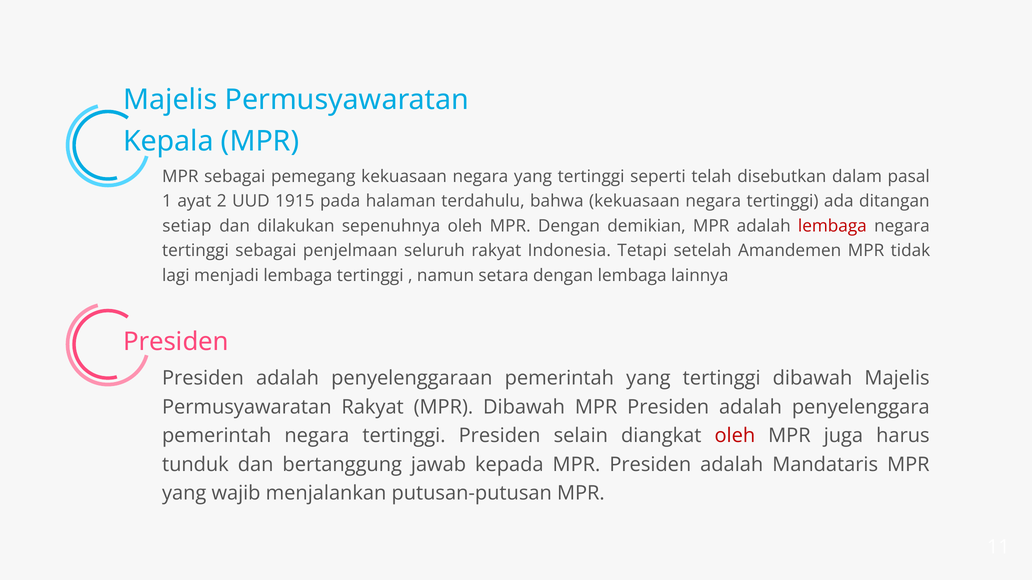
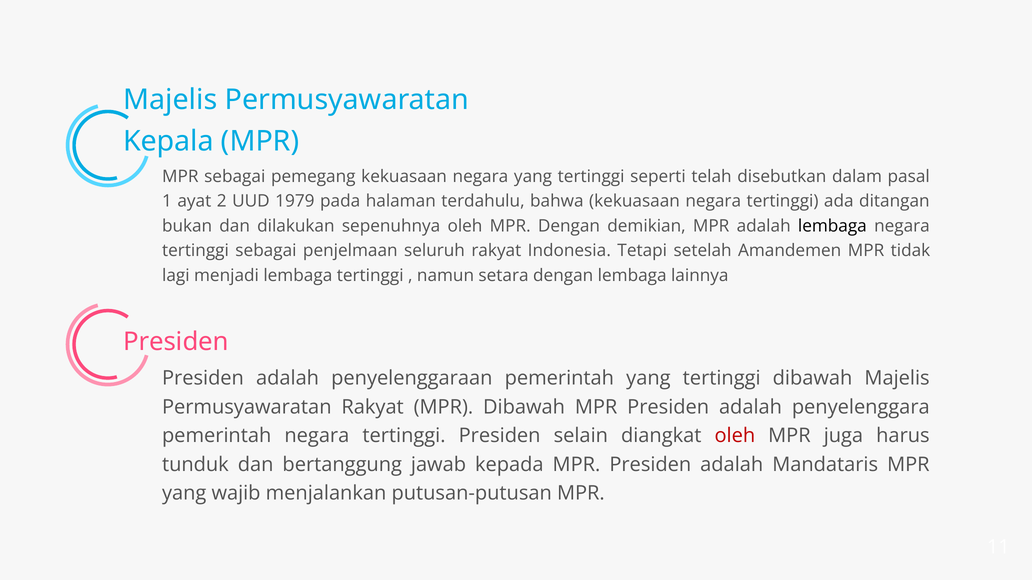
1915: 1915 -> 1979
setiap: setiap -> bukan
lembaga at (832, 226) colour: red -> black
